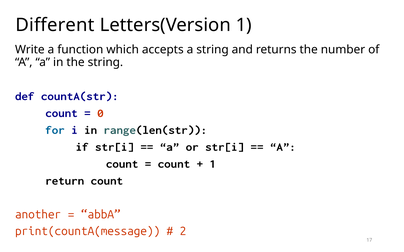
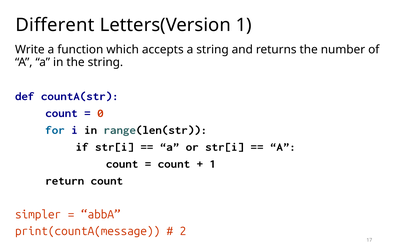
another: another -> simpler
